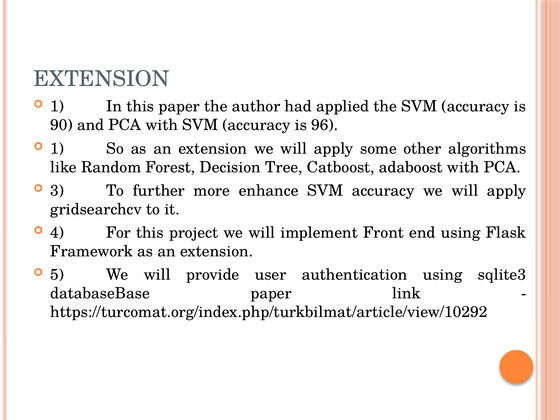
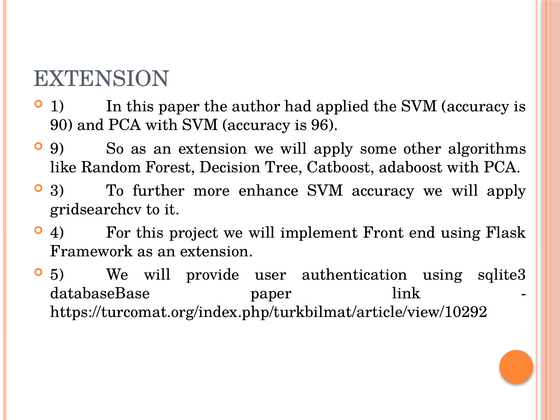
1 at (57, 149): 1 -> 9
